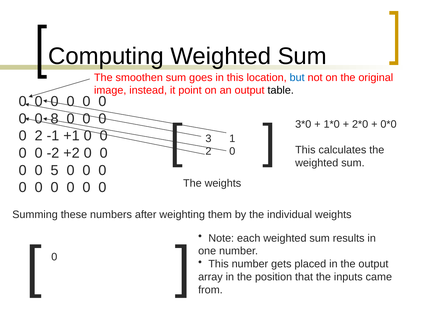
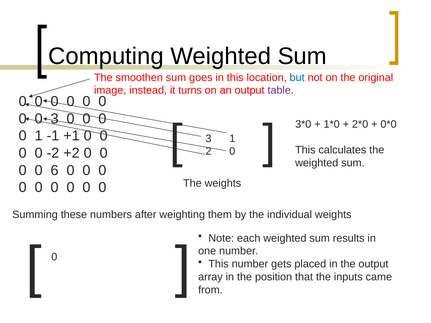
point: point -> turns
table colour: black -> purple
8 at (55, 119): 8 -> 3
0 2: 2 -> 1
5: 5 -> 6
